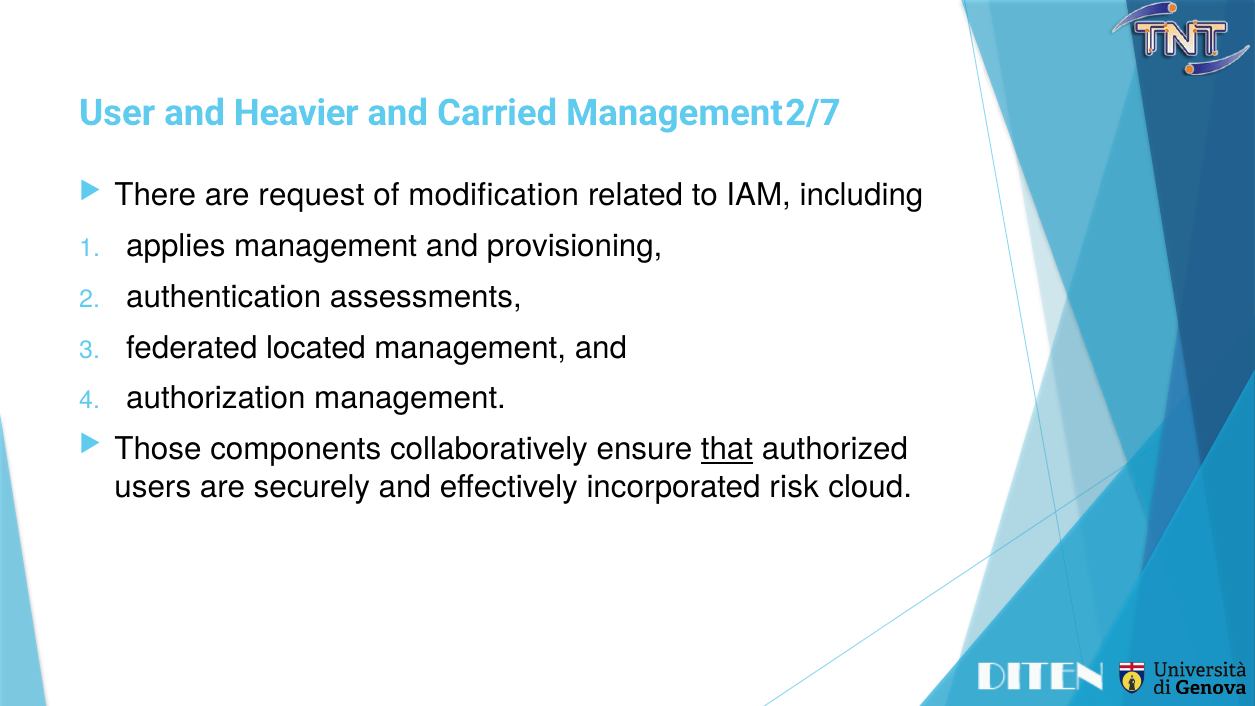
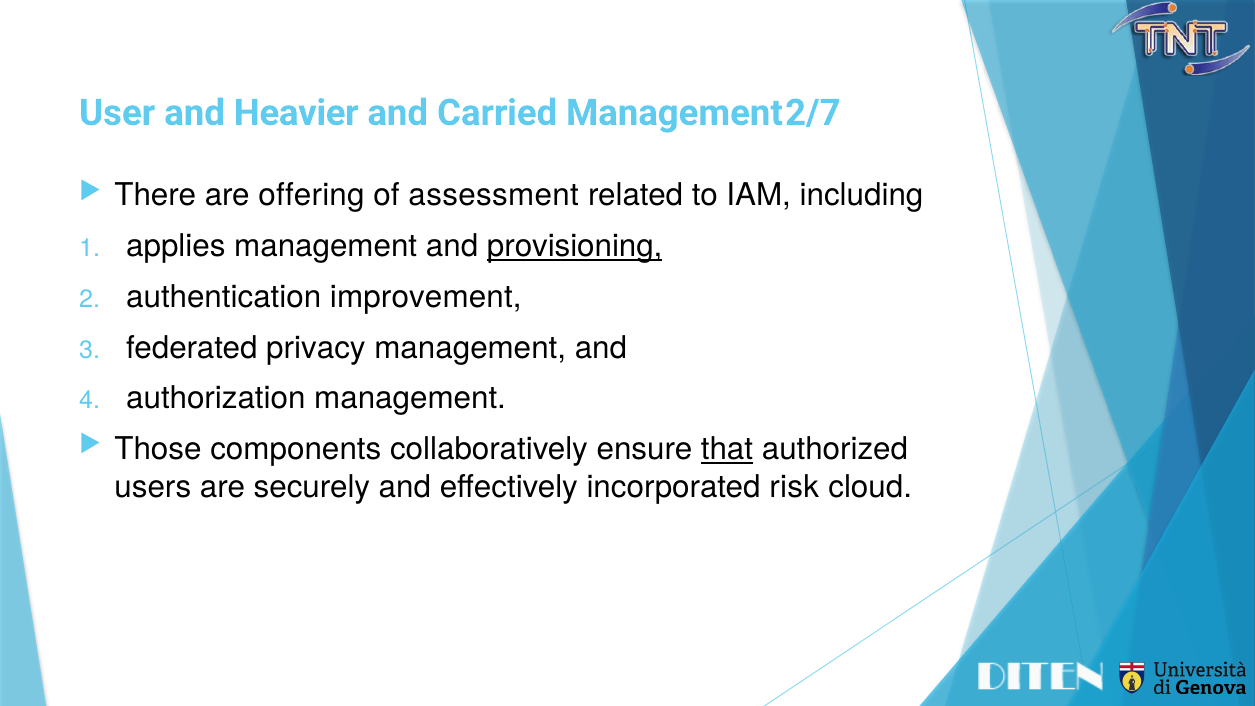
request: request -> offering
modification: modification -> assessment
provisioning underline: none -> present
assessments: assessments -> improvement
located: located -> privacy
